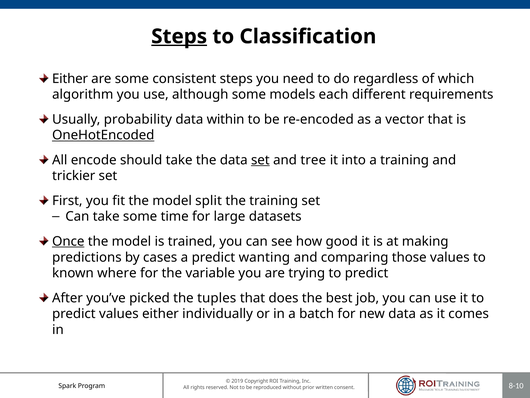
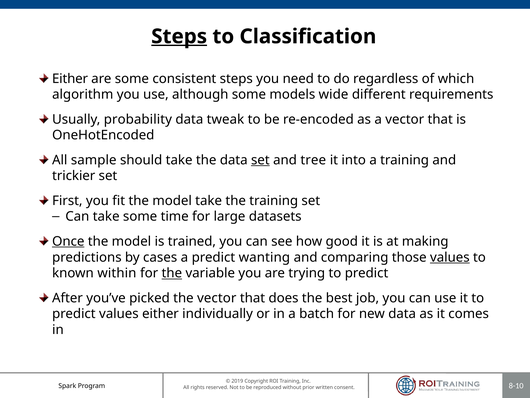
each: each -> wide
within: within -> tweak
OneHotEncoded underline: present -> none
encode: encode -> sample
model split: split -> take
values at (450, 257) underline: none -> present
where: where -> within
the at (172, 273) underline: none -> present
the tuples: tuples -> vector
